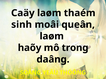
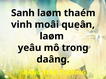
Caäy: Caäy -> Sanh
sinh: sinh -> vinh
haõy at (30, 48): haõy -> yeâu
